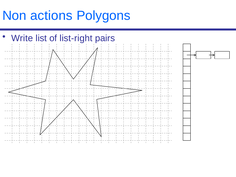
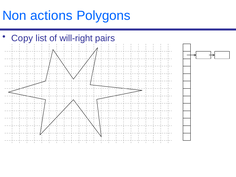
Write: Write -> Copy
list-right: list-right -> will-right
